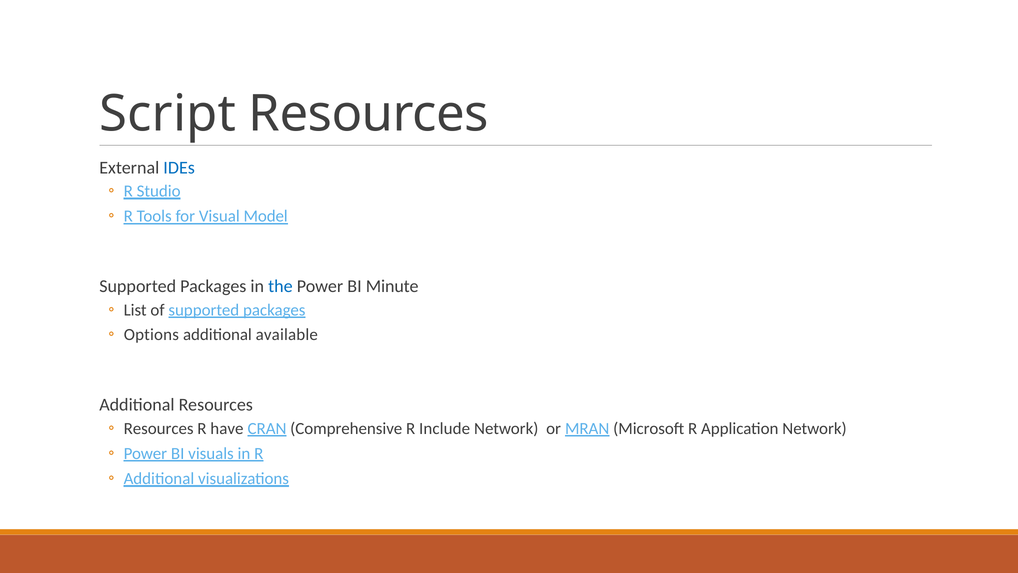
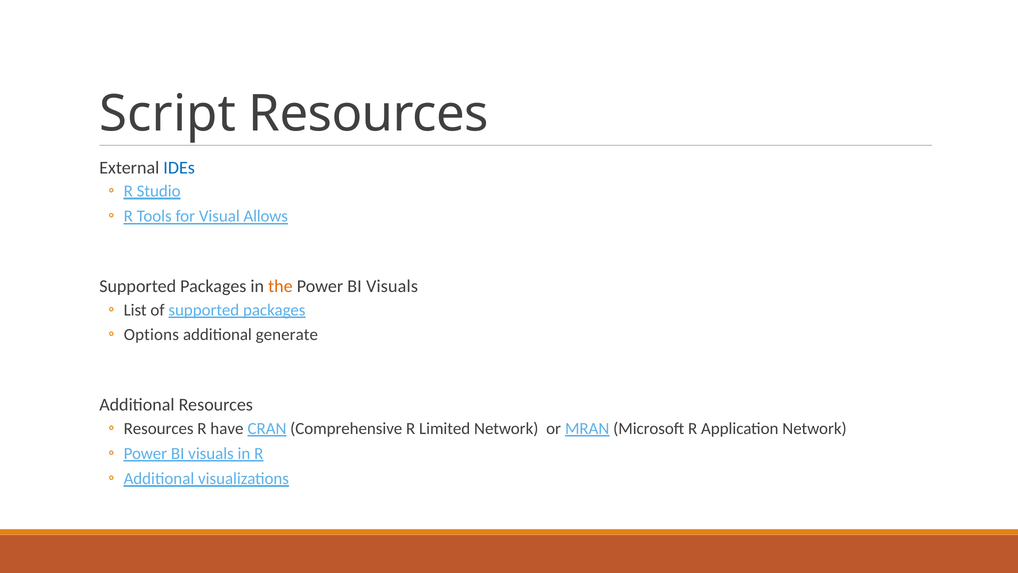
Model: Model -> Allows
the colour: blue -> orange
Minute at (392, 286): Minute -> Visuals
available: available -> generate
Include: Include -> Limited
